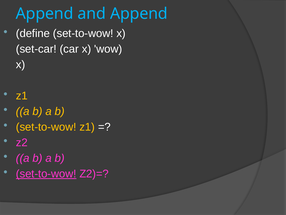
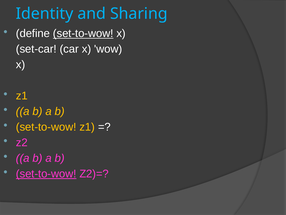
Append at (45, 14): Append -> Identity
and Append: Append -> Sharing
set-to-wow at (83, 33) underline: none -> present
